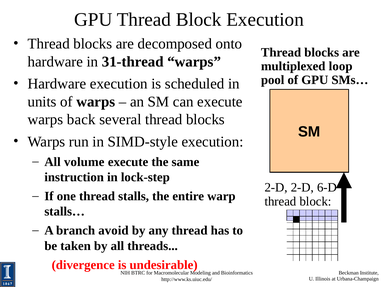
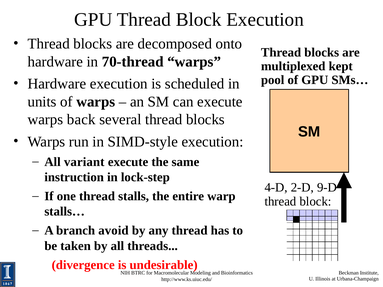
31-thread: 31-thread -> 70-thread
loop: loop -> kept
volume: volume -> variant
2-D at (276, 188): 2-D -> 4-D
6-D: 6-D -> 9-D
